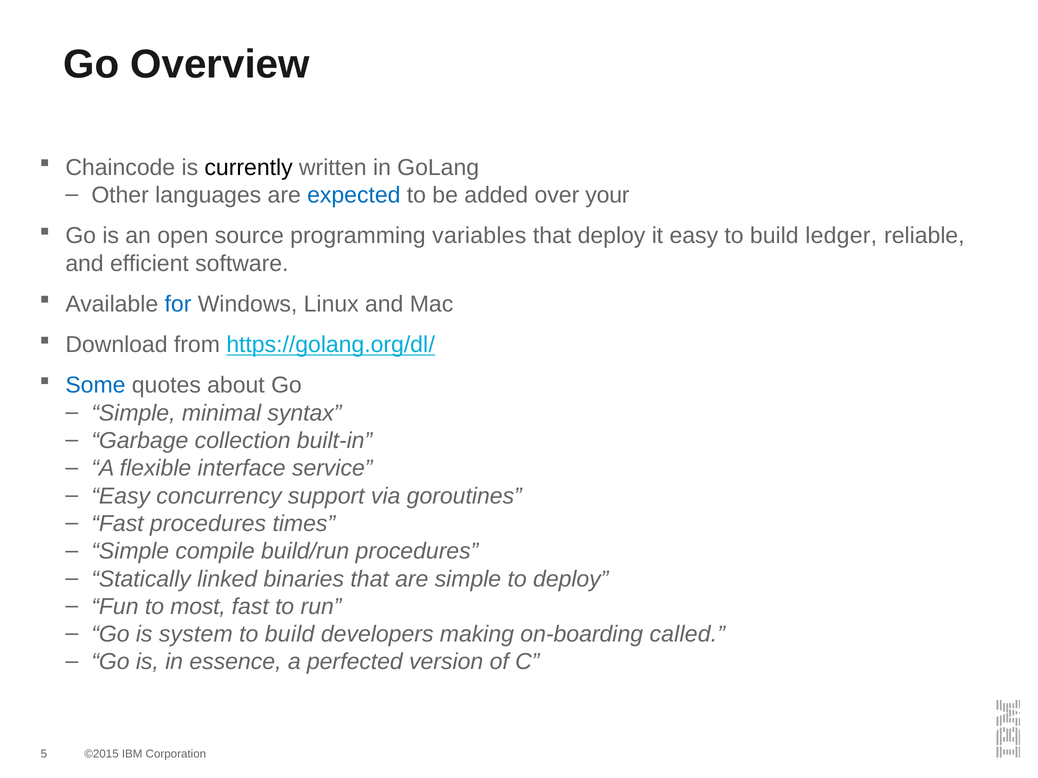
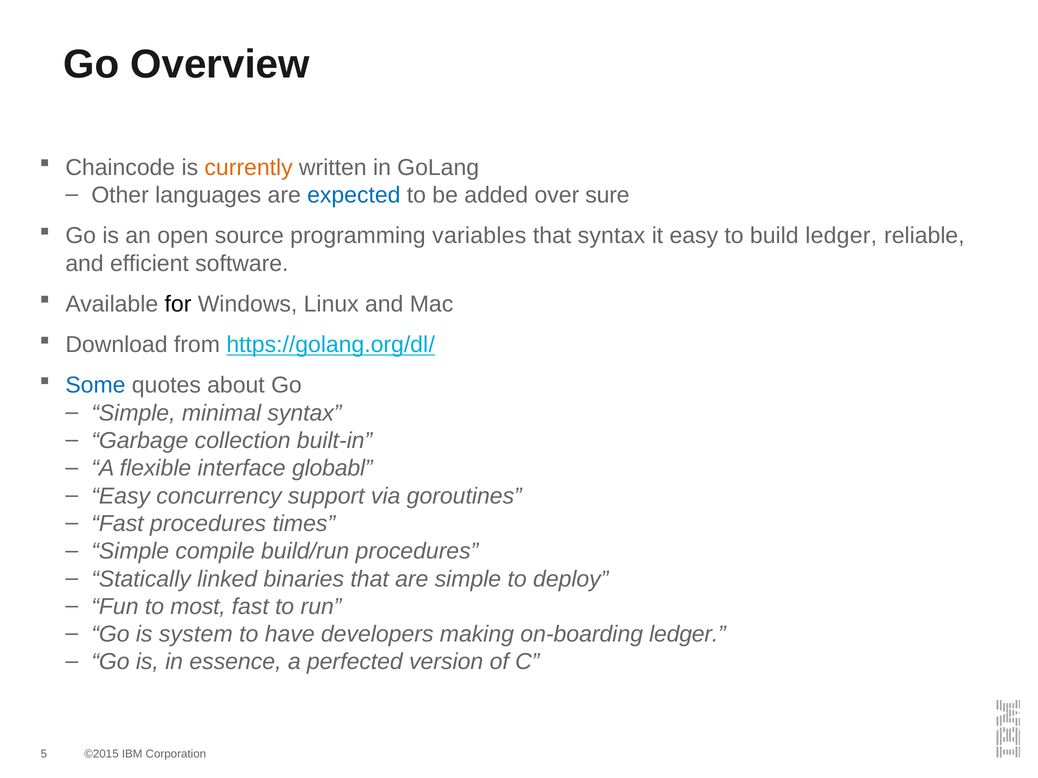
currently colour: black -> orange
your: your -> sure
that deploy: deploy -> syntax
for colour: blue -> black
service: service -> globabl
build at (290, 635): build -> have
on-boarding called: called -> ledger
